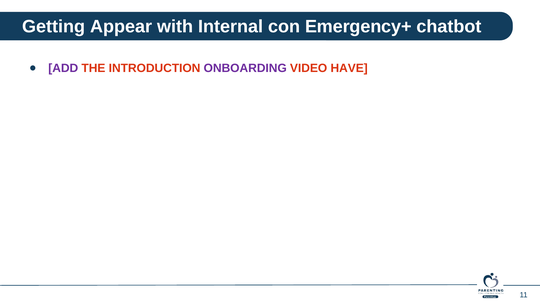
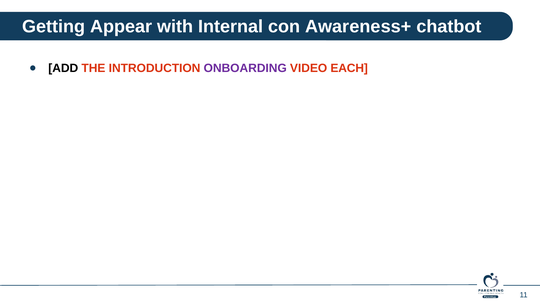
Emergency+: Emergency+ -> Awareness+
ADD colour: purple -> black
HAVE: HAVE -> EACH
